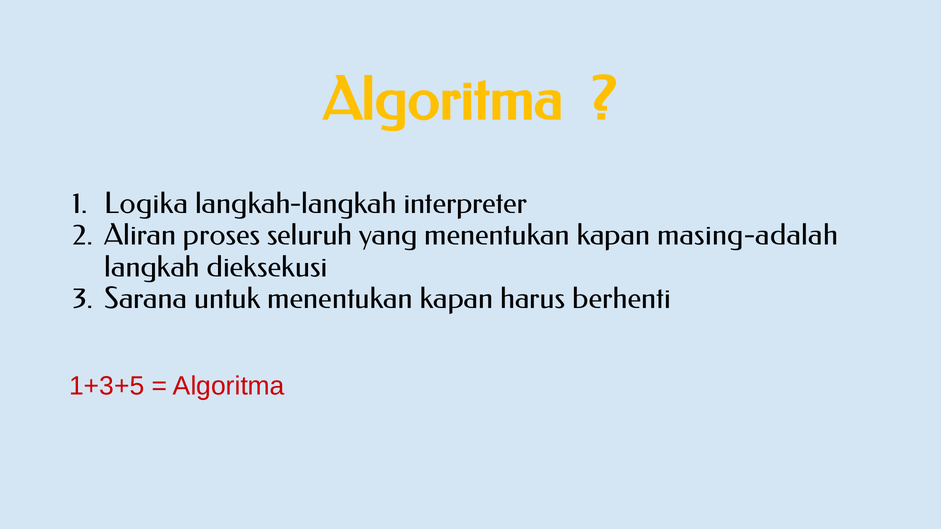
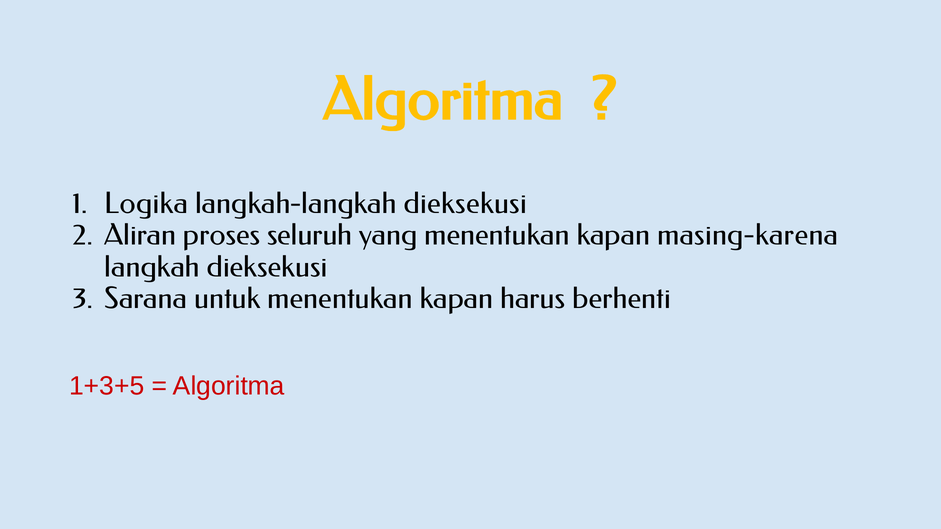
langkah-langkah interpreter: interpreter -> dieksekusi
masing-adalah: masing-adalah -> masing-karena
